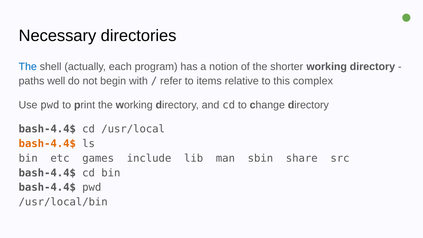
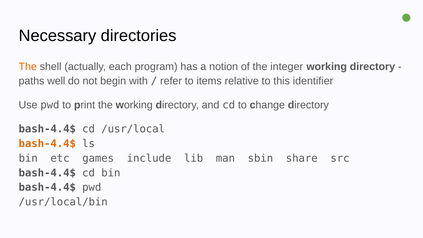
The at (28, 67) colour: blue -> orange
shorter: shorter -> integer
complex: complex -> identifier
